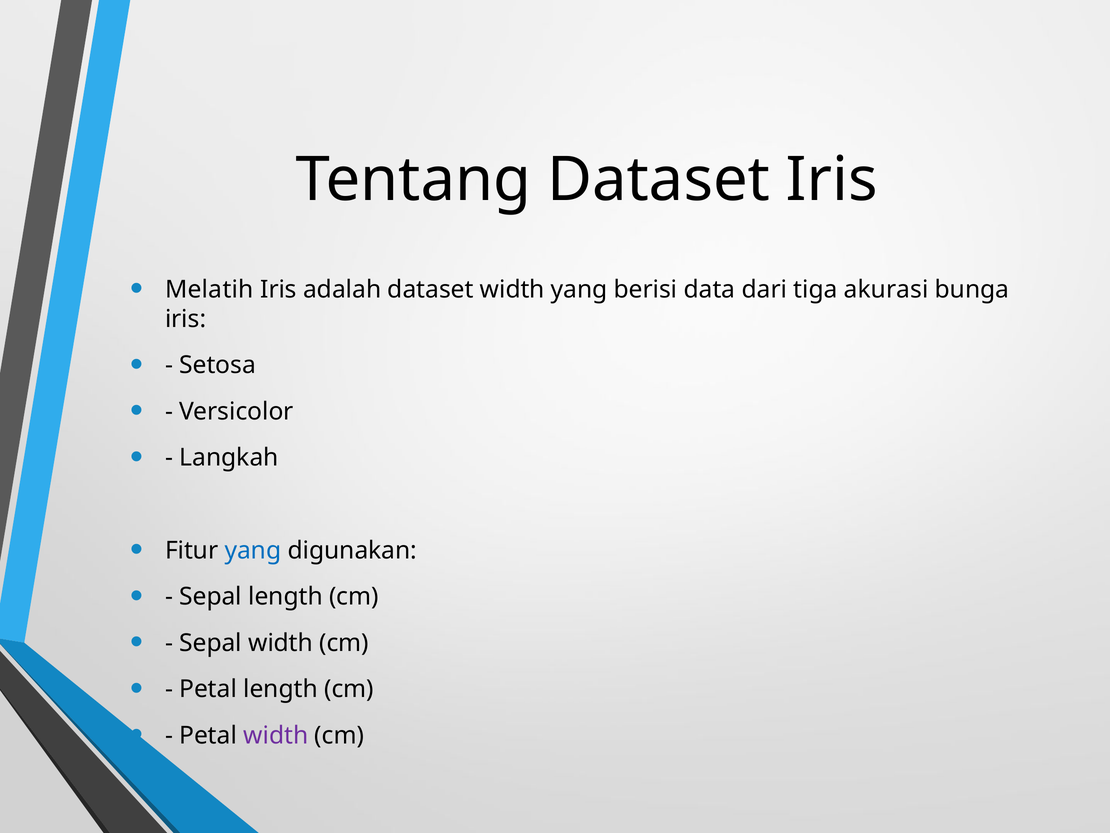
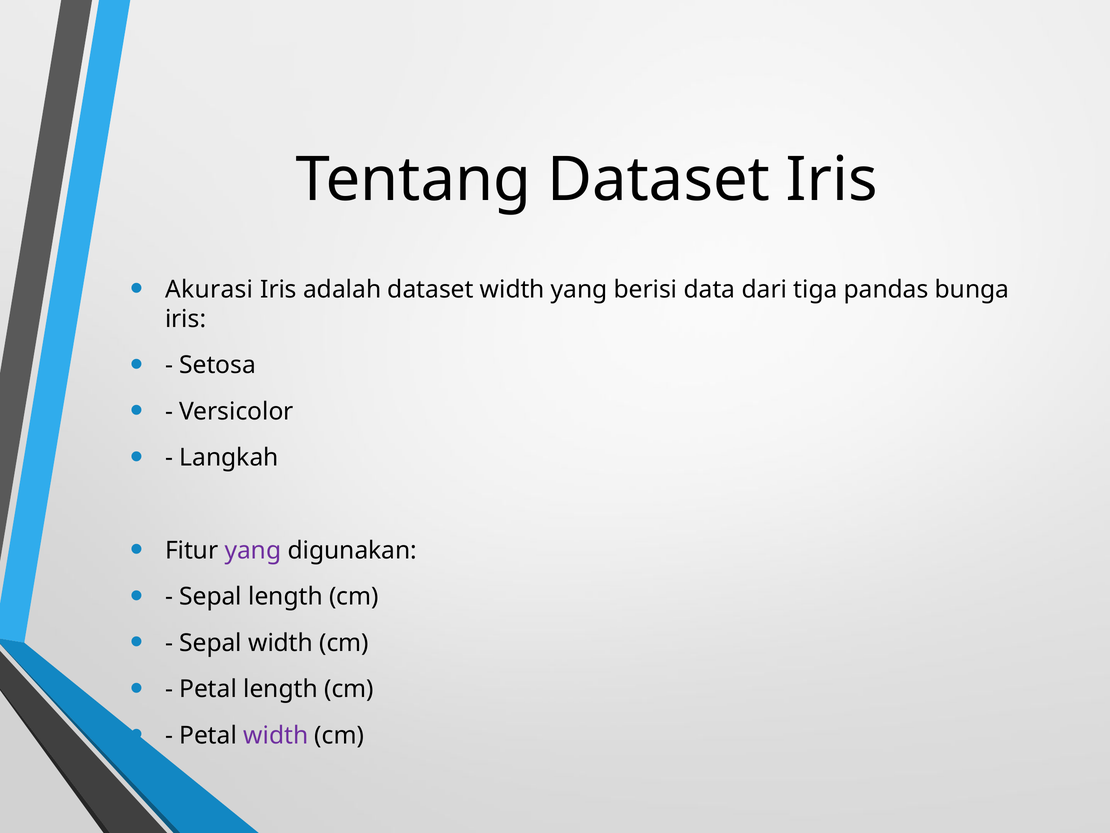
Melatih: Melatih -> Akurasi
akurasi: akurasi -> pandas
yang at (253, 550) colour: blue -> purple
